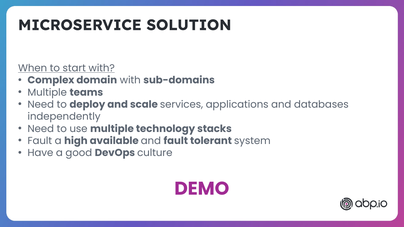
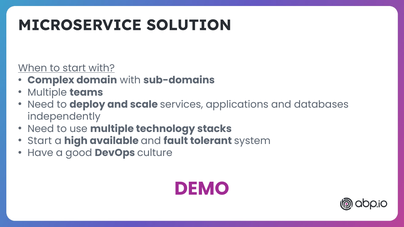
Fault at (40, 141): Fault -> Start
